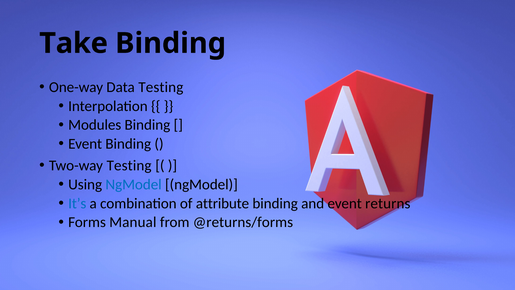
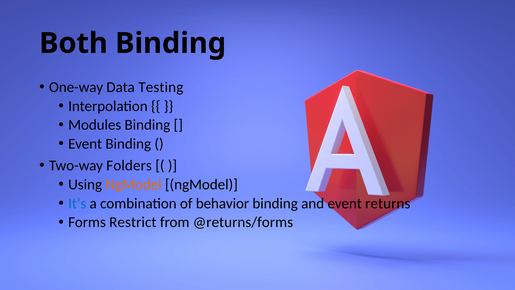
Take: Take -> Both
Two-way Testing: Testing -> Folders
NgModel at (134, 184) colour: blue -> orange
attribute: attribute -> behavior
Manual: Manual -> Restrict
